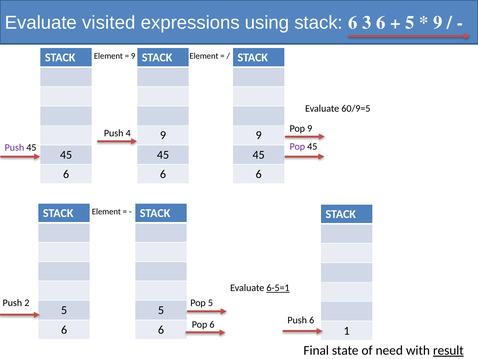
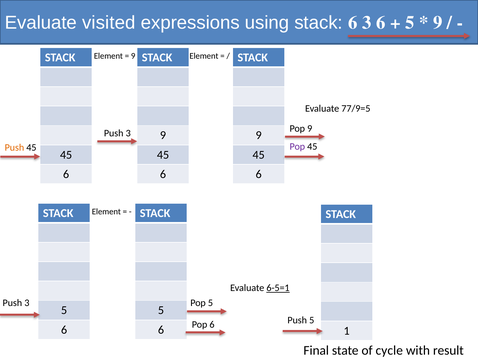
60/9=5: 60/9=5 -> 77/9=5
4 at (128, 133): 4 -> 3
Push at (14, 147) colour: purple -> orange
2 at (27, 303): 2 -> 3
Push 6: 6 -> 5
need: need -> cycle
result underline: present -> none
